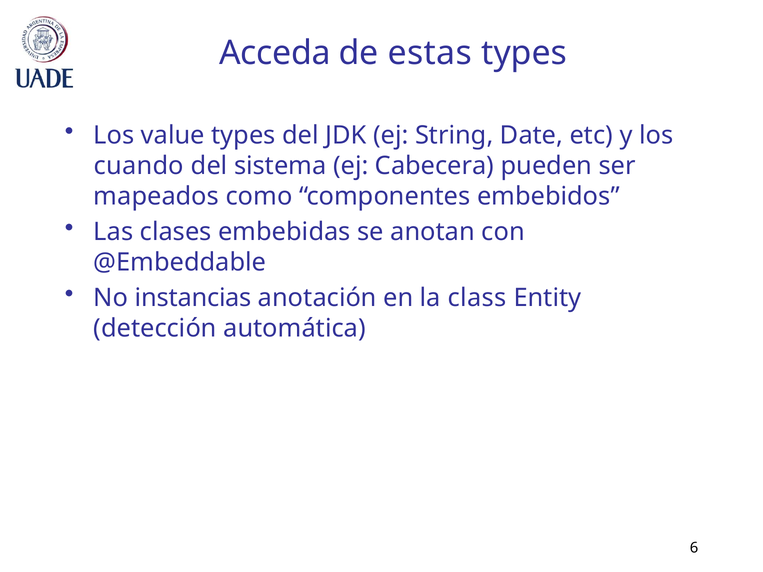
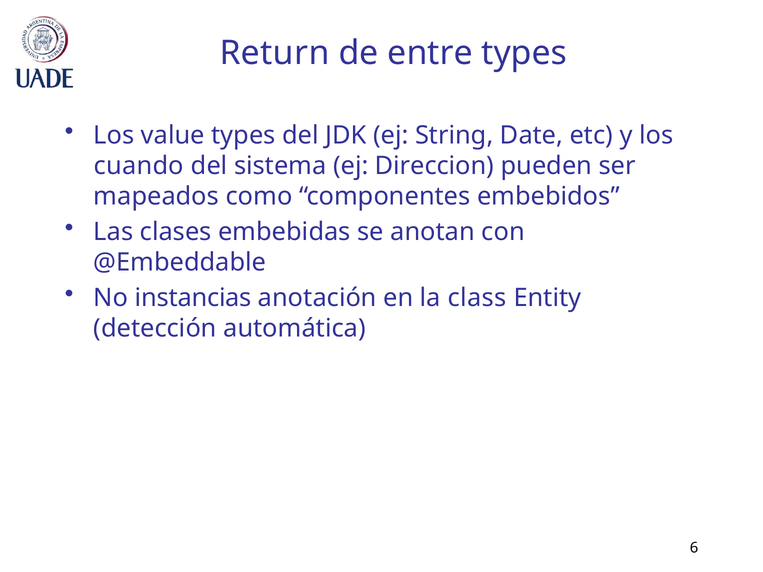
Acceda: Acceda -> Return
estas: estas -> entre
Cabecera: Cabecera -> Direccion
